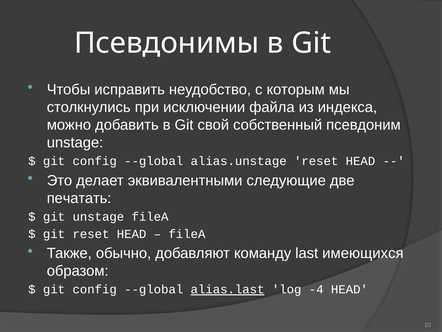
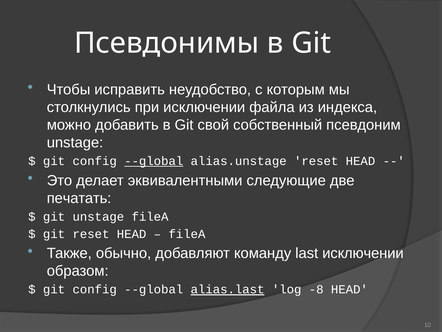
--global at (154, 161) underline: none -> present
last имеющихся: имеющихся -> исключении
-4: -4 -> -8
